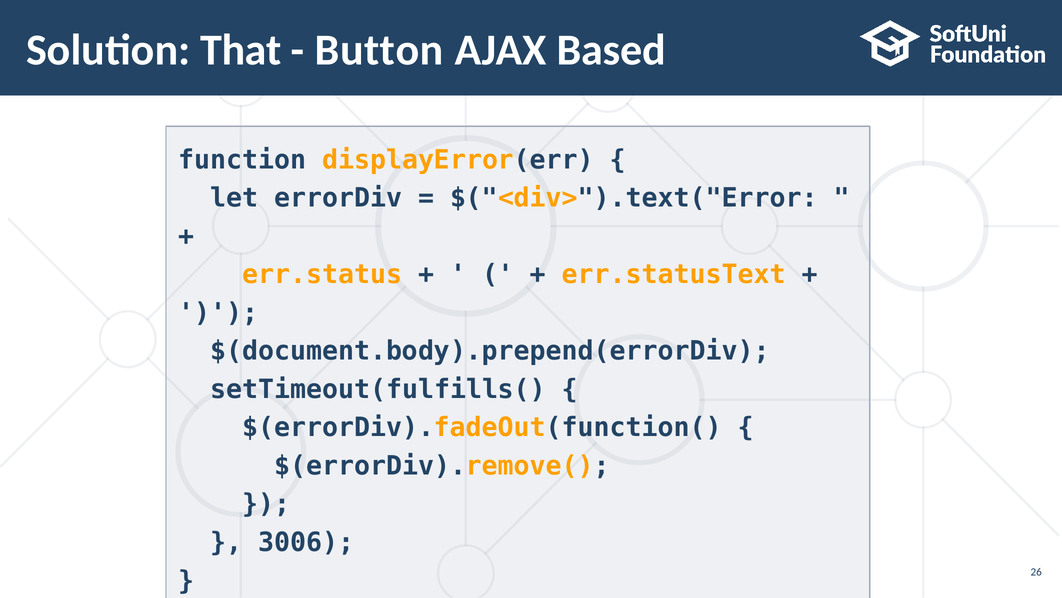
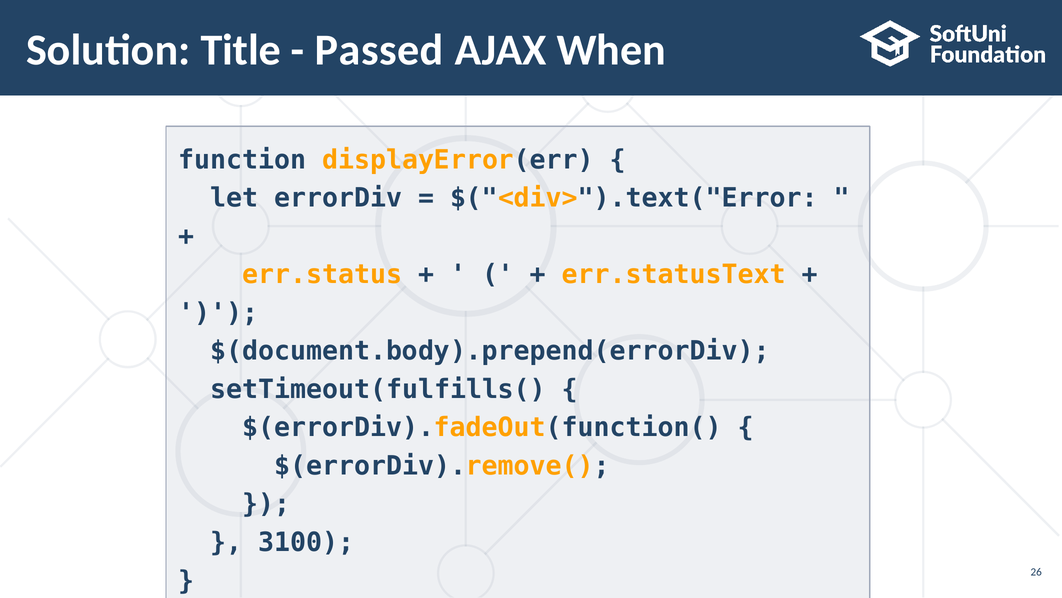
That: That -> Title
Button: Button -> Passed
Based: Based -> When
3006: 3006 -> 3100
